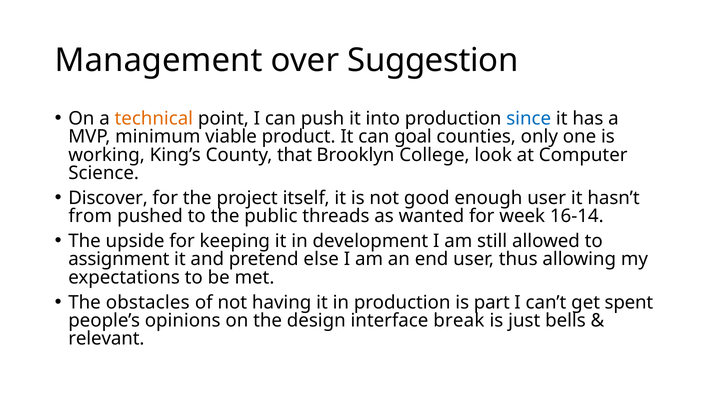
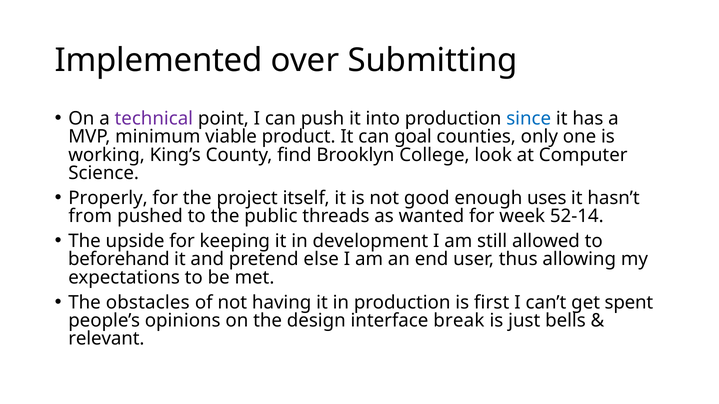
Management: Management -> Implemented
Suggestion: Suggestion -> Submitting
technical colour: orange -> purple
that: that -> find
Discover: Discover -> Properly
enough user: user -> uses
16-14: 16-14 -> 52-14
assignment: assignment -> beforehand
part: part -> first
